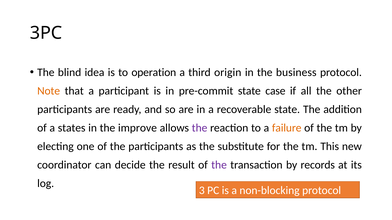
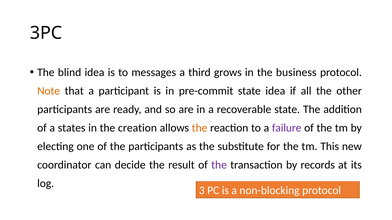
operation: operation -> messages
origin: origin -> grows
state case: case -> idea
improve: improve -> creation
the at (200, 128) colour: purple -> orange
failure colour: orange -> purple
